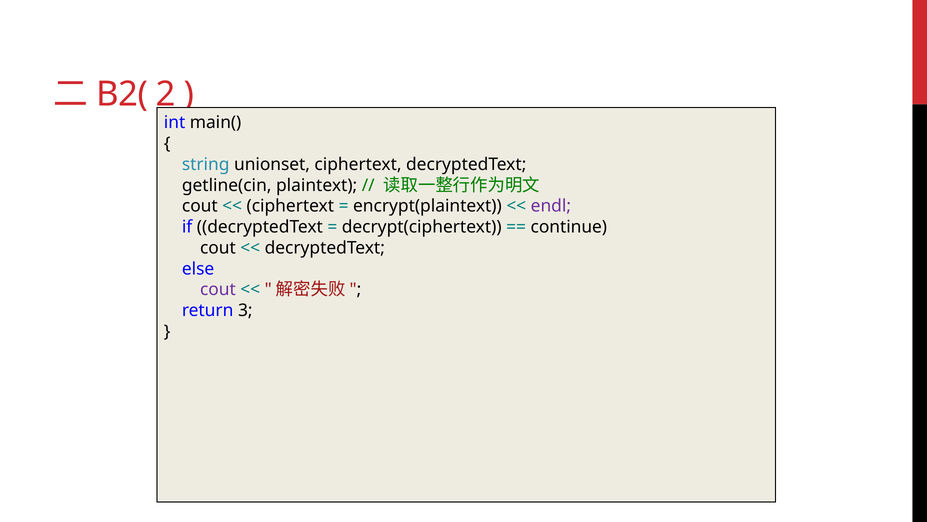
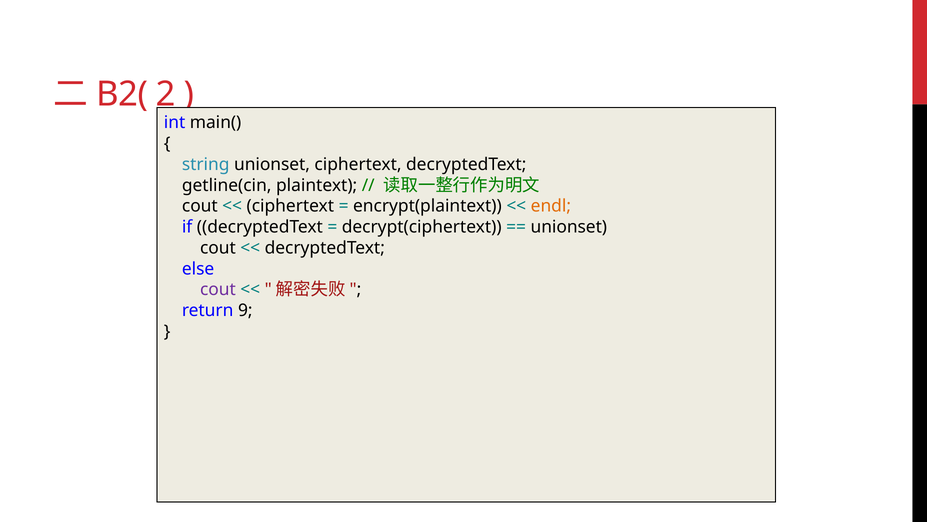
endl colour: purple -> orange
continue at (569, 227): continue -> unionset
3: 3 -> 9
